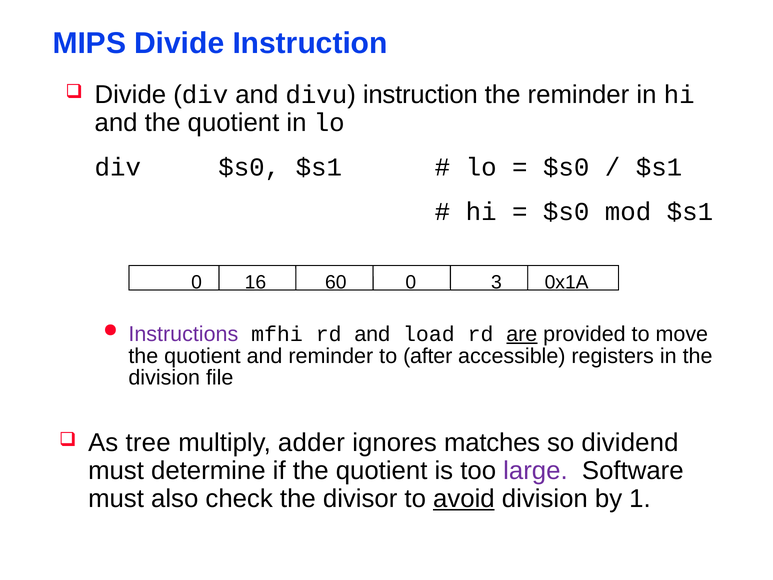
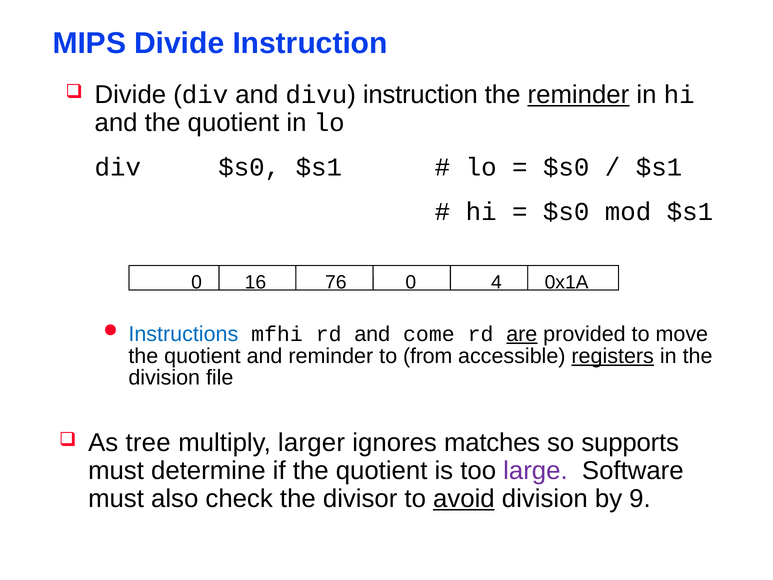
reminder at (578, 95) underline: none -> present
60: 60 -> 76
3: 3 -> 4
Instructions colour: purple -> blue
load: load -> come
after: after -> from
registers underline: none -> present
adder: adder -> larger
dividend: dividend -> supports
1: 1 -> 9
